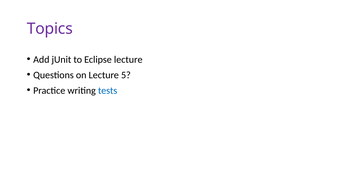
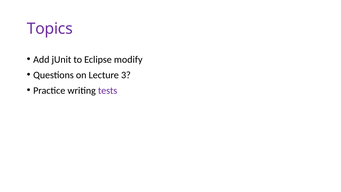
Eclipse lecture: lecture -> modify
5: 5 -> 3
tests colour: blue -> purple
